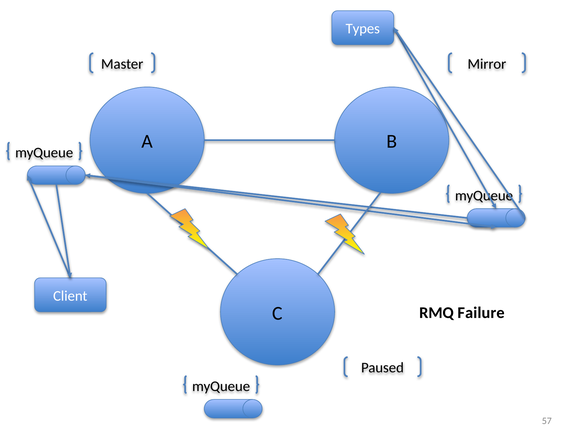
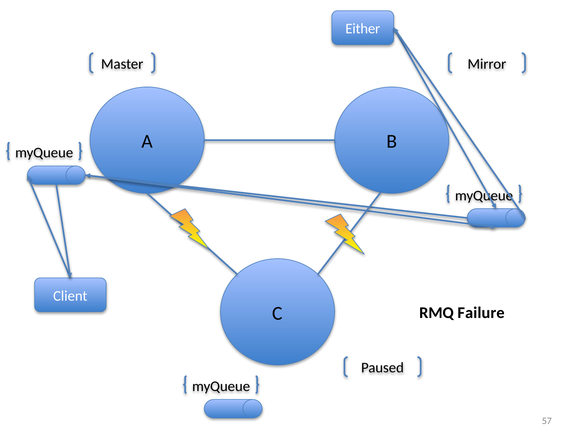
Types: Types -> Either
